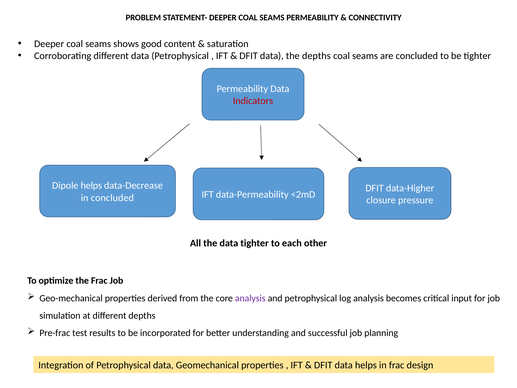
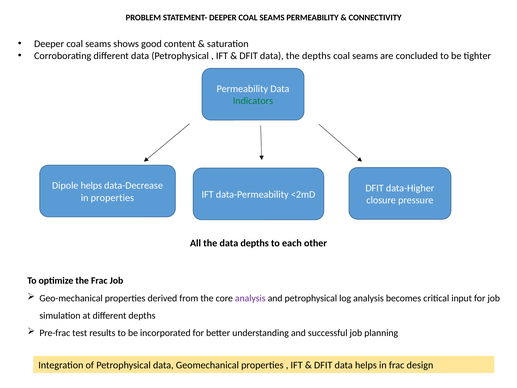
Indicators colour: red -> green
in concluded: concluded -> properties
data tighter: tighter -> depths
